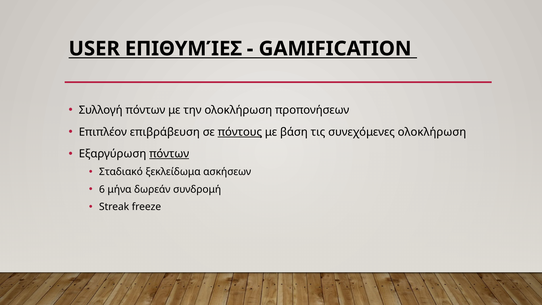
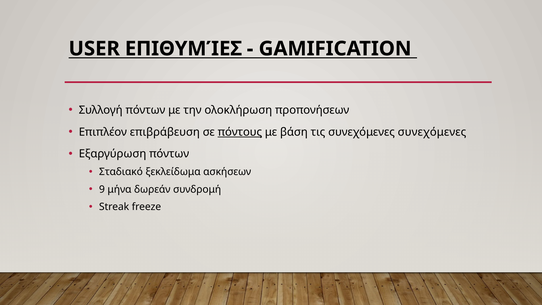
συνεχόμενες ολοκλήρωση: ολοκλήρωση -> συνεχόμενες
πόντων at (169, 154) underline: present -> none
6: 6 -> 9
